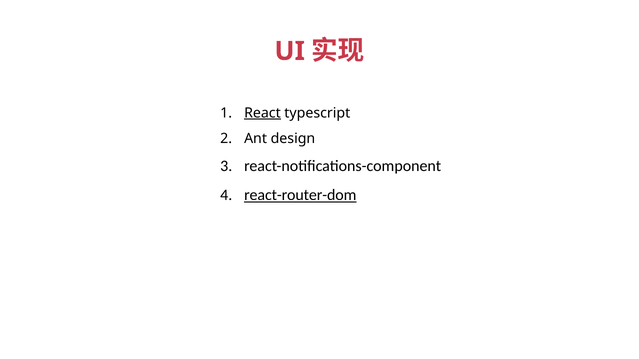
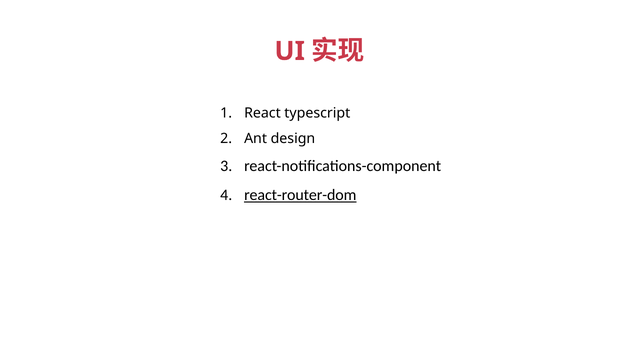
React underline: present -> none
